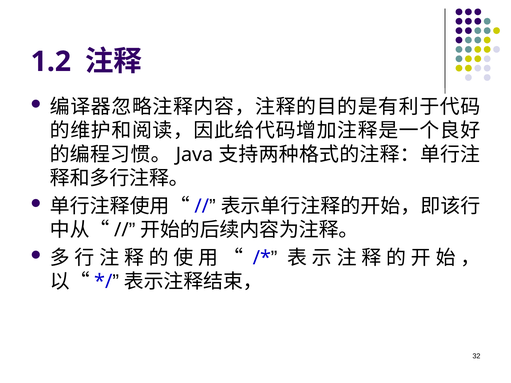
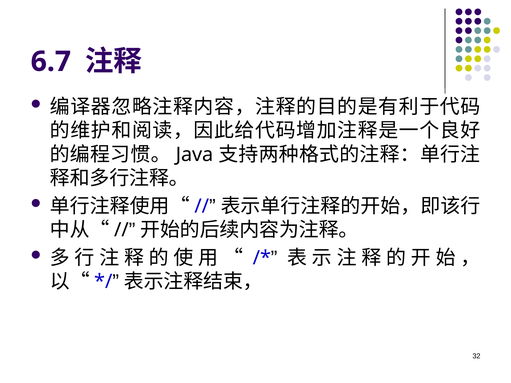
1.2: 1.2 -> 6.7
